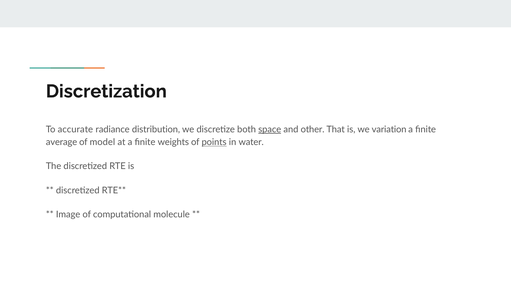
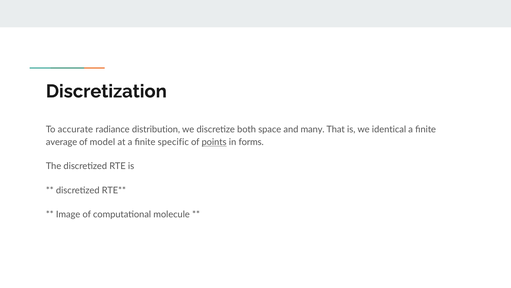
space underline: present -> none
other: other -> many
variation: variation -> identical
weights: weights -> specific
water: water -> forms
